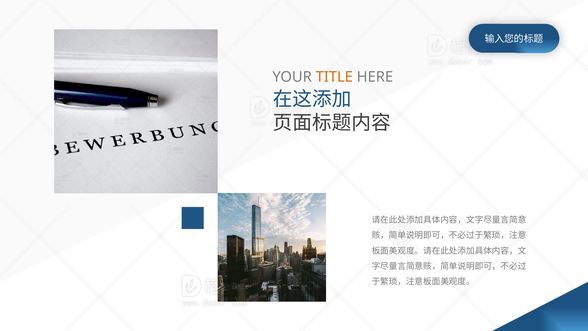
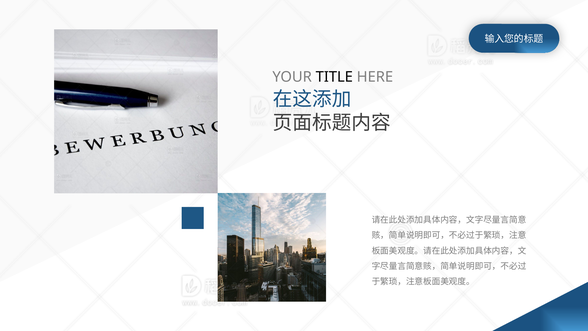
TITLE colour: orange -> black
